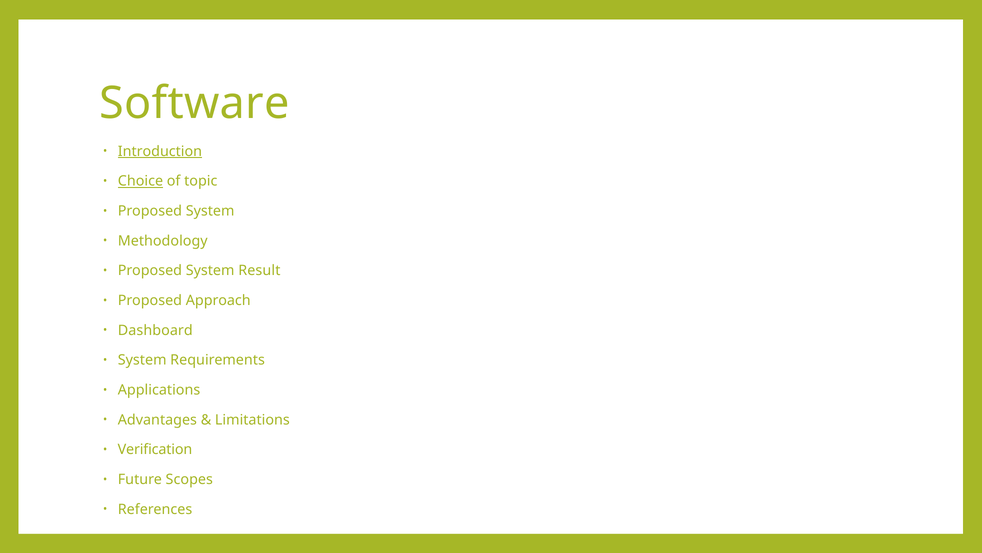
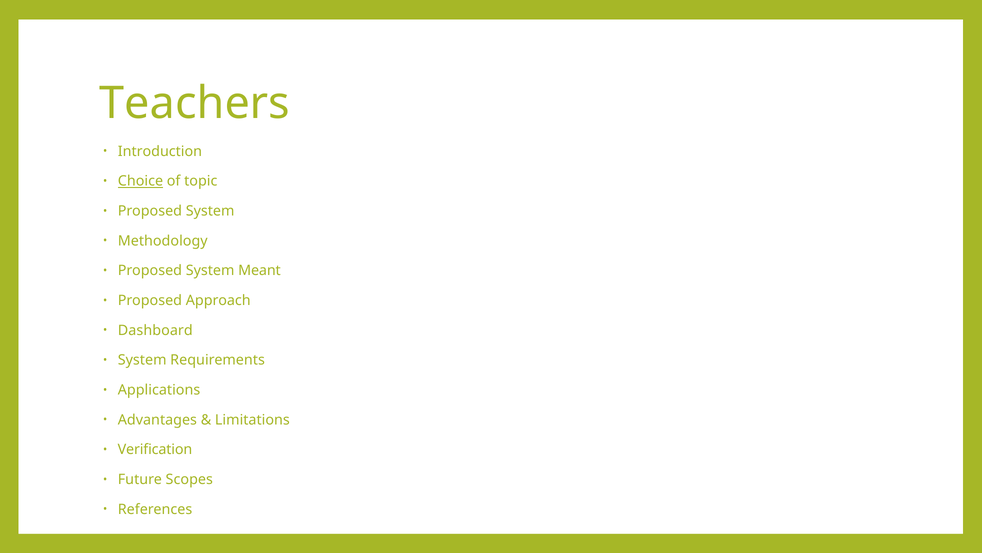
Software: Software -> Teachers
Introduction underline: present -> none
Result: Result -> Meant
